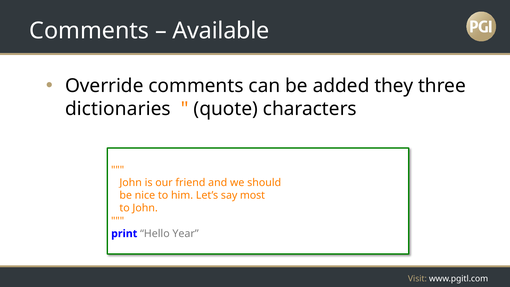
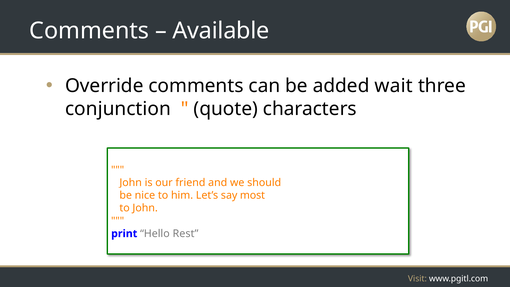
they: they -> wait
dictionaries: dictionaries -> conjunction
Year: Year -> Rest
